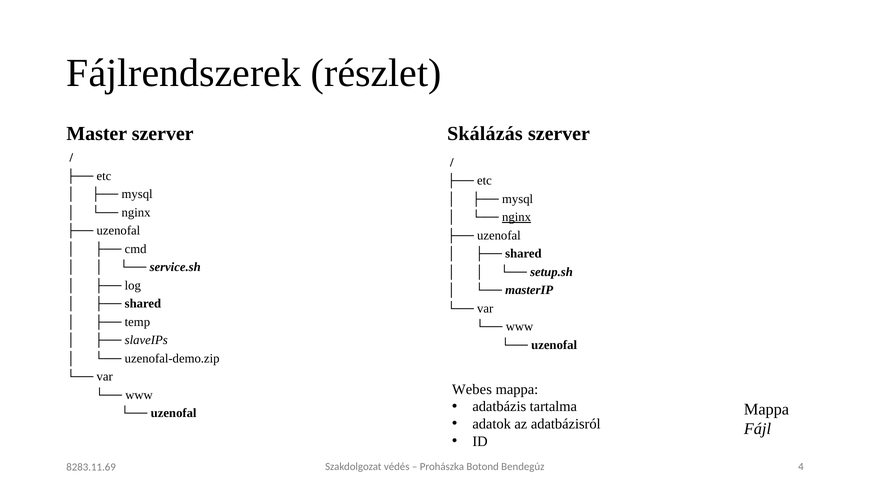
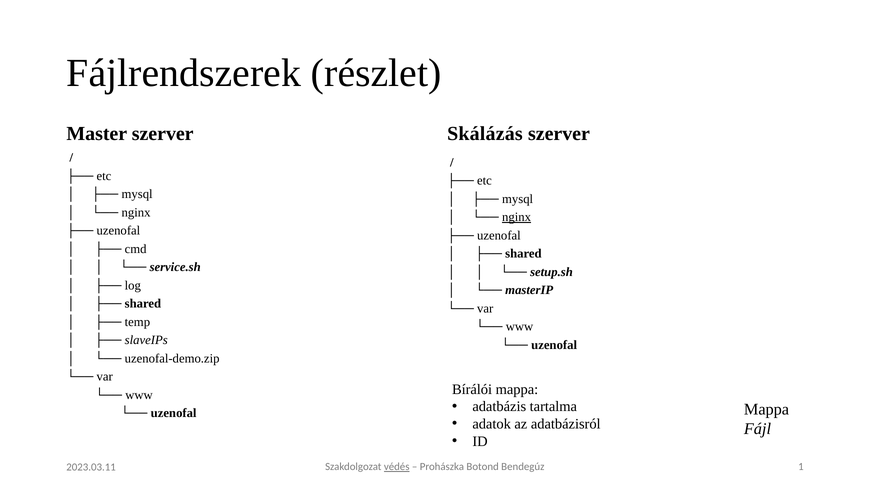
Webes: Webes -> Bírálói
védés underline: none -> present
4: 4 -> 1
8283.11.69: 8283.11.69 -> 2023.03.11
